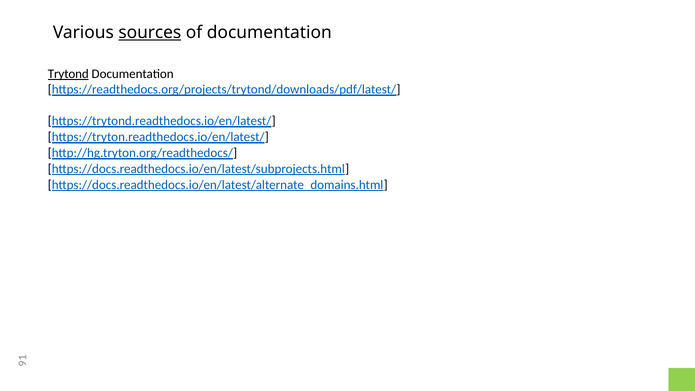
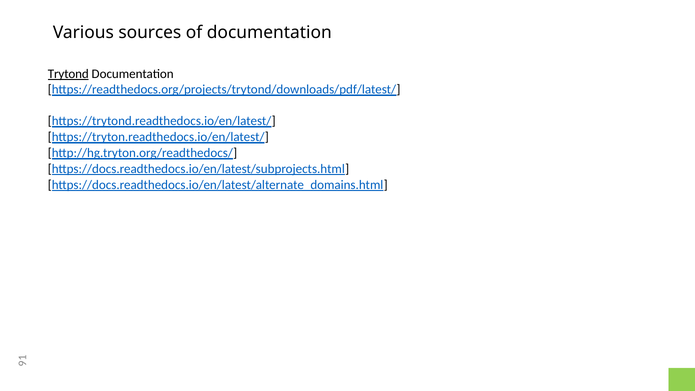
sources underline: present -> none
